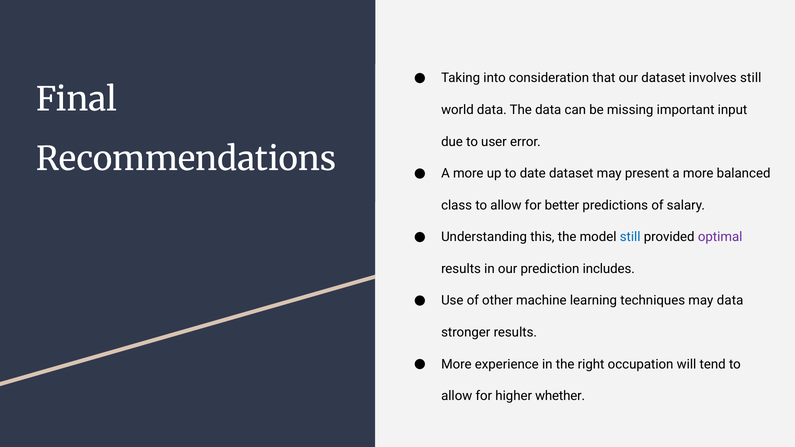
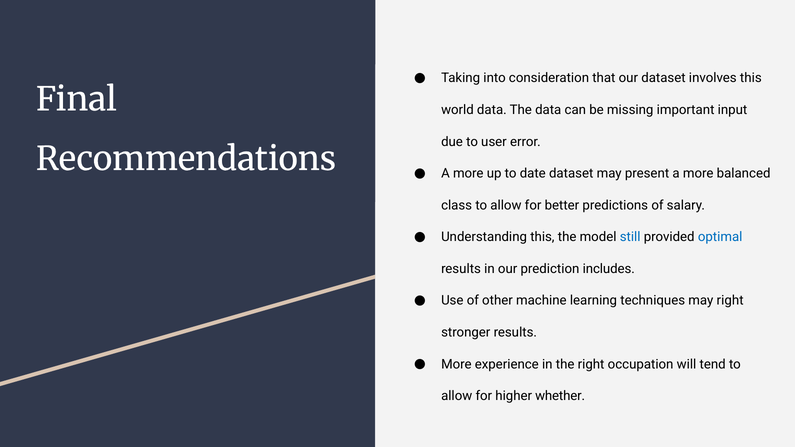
involves still: still -> this
optimal colour: purple -> blue
may data: data -> right
